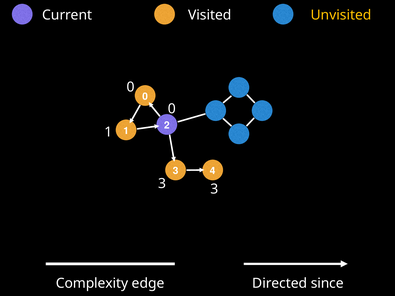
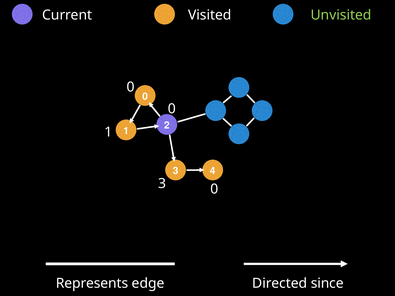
Unvisited colour: yellow -> light green
3 3: 3 -> 0
Complexity: Complexity -> Represents
